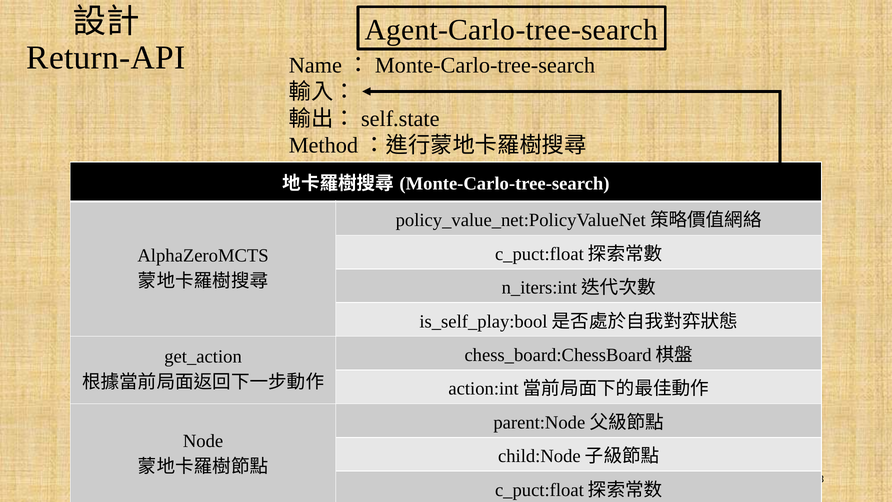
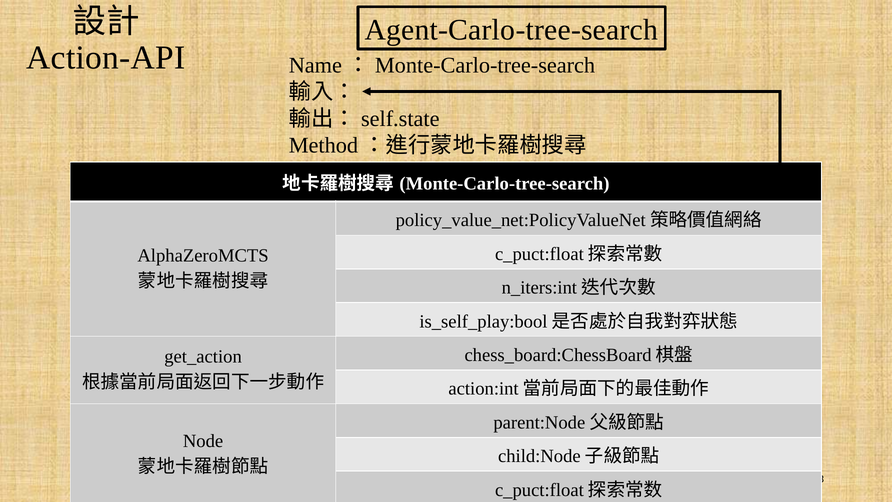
Return-API: Return-API -> Action-API
